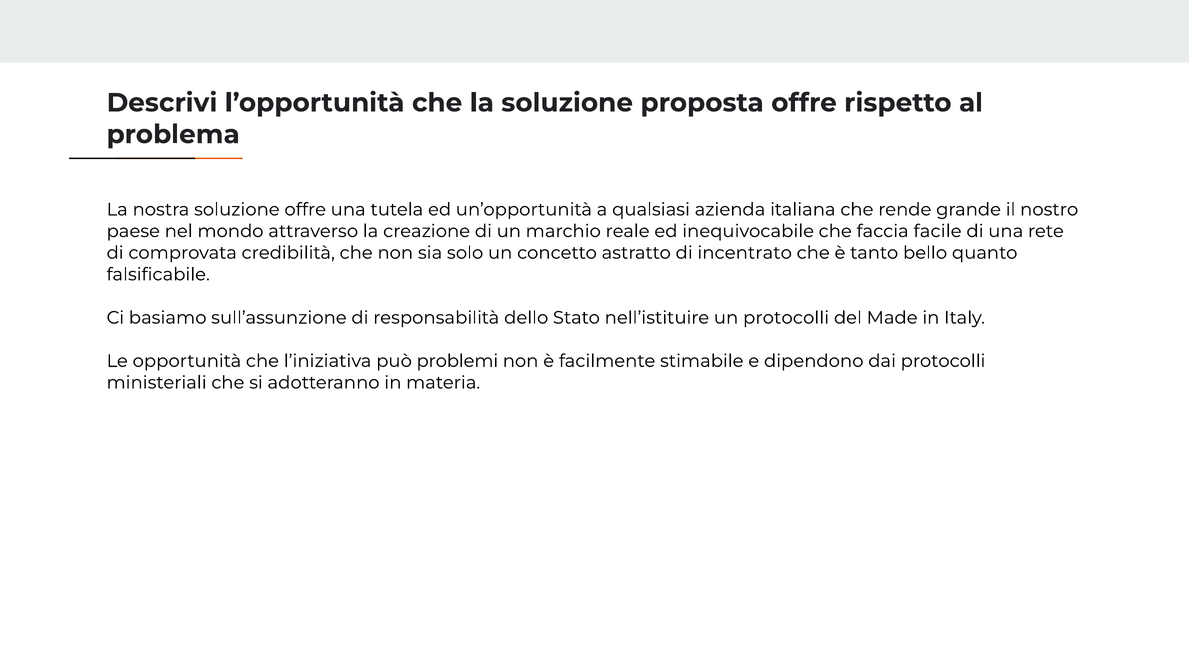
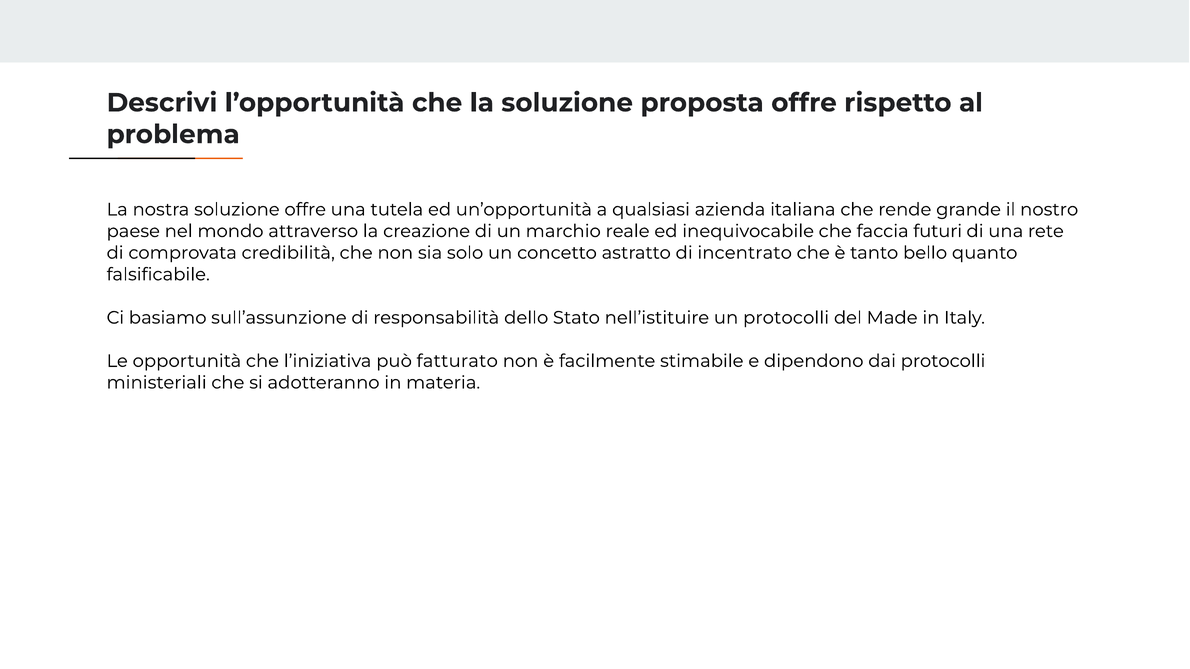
facile: facile -> futuri
problemi: problemi -> fatturato
